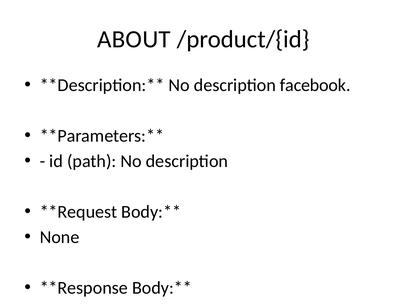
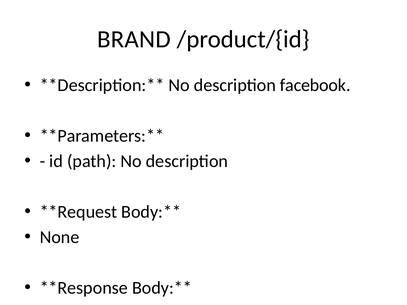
ABOUT: ABOUT -> BRAND
